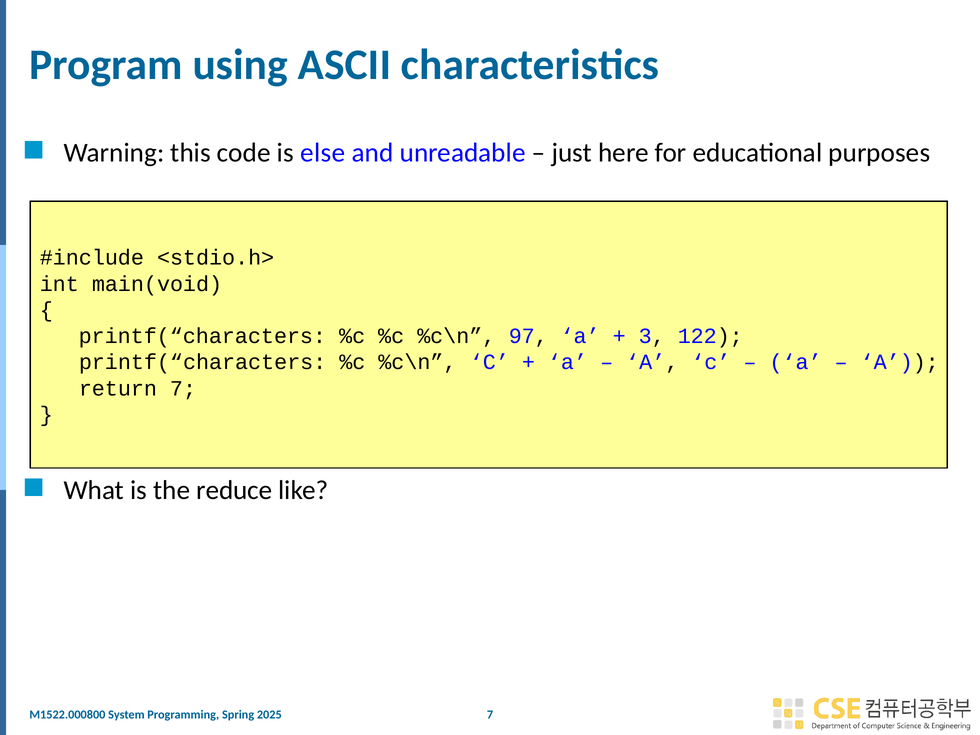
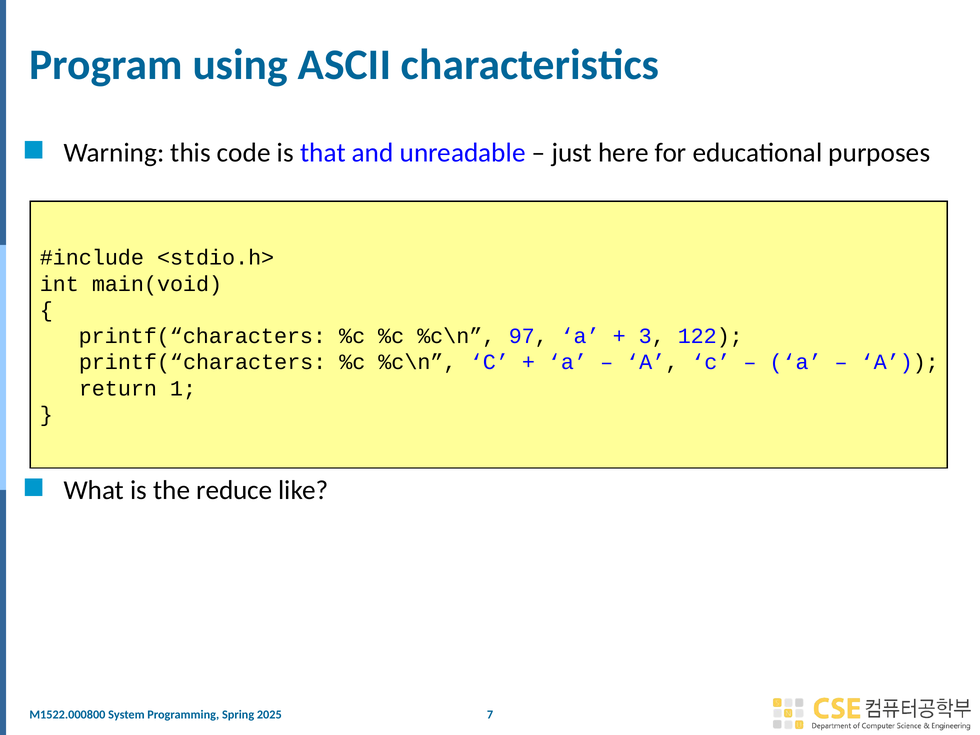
else: else -> that
return 7: 7 -> 1
